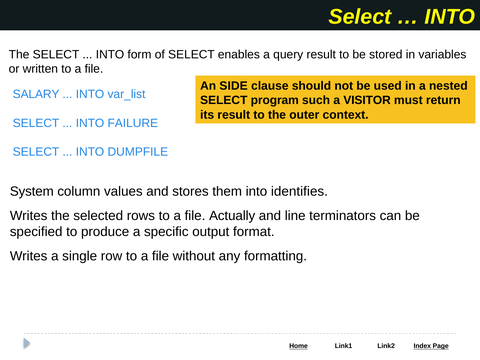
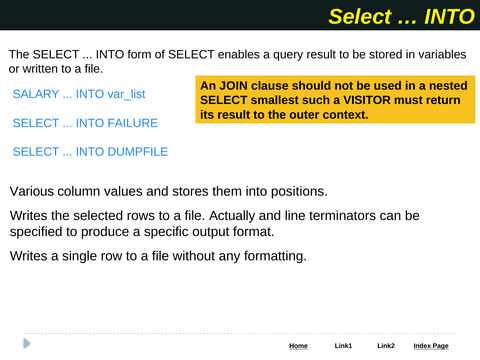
SIDE: SIDE -> JOIN
program: program -> smallest
System: System -> Various
identifies: identifies -> positions
